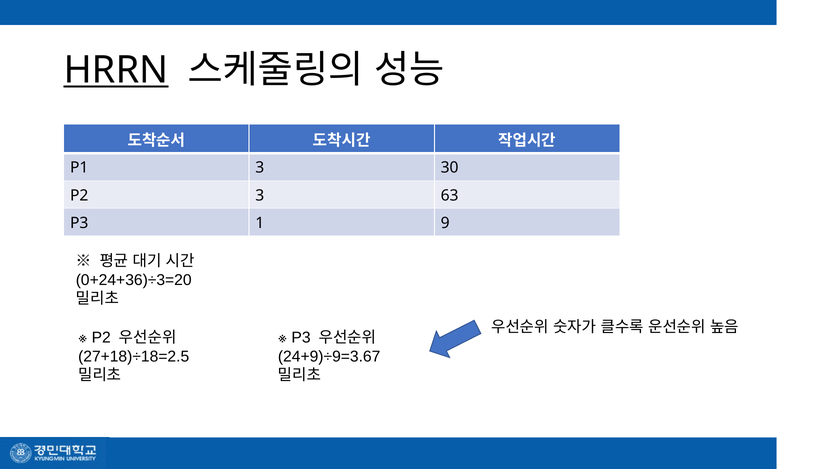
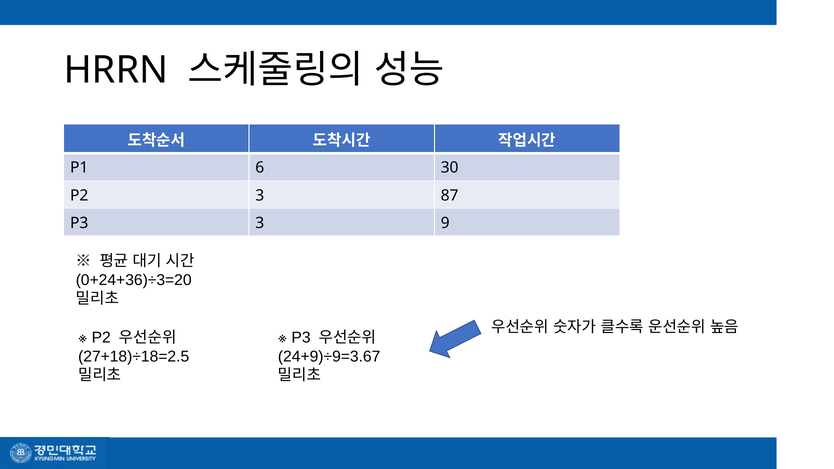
HRRN underline: present -> none
P1 3: 3 -> 6
63: 63 -> 87
P3 1: 1 -> 3
